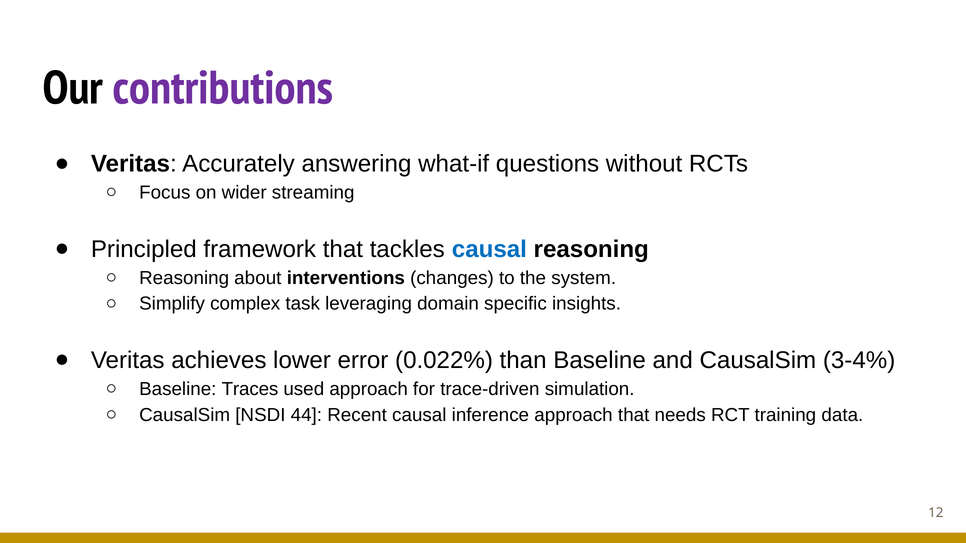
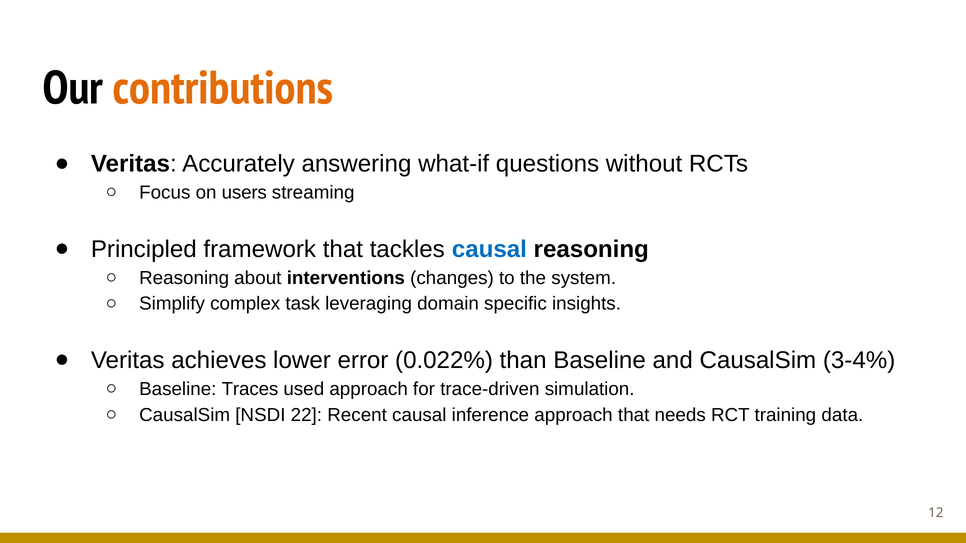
contributions colour: purple -> orange
wider: wider -> users
44: 44 -> 22
